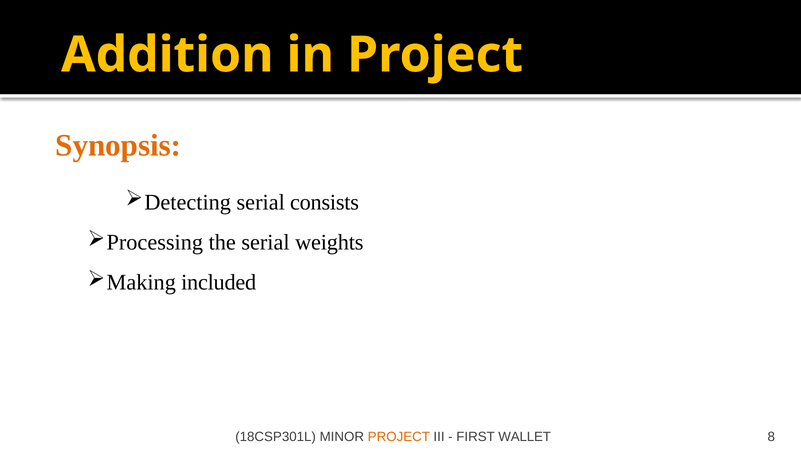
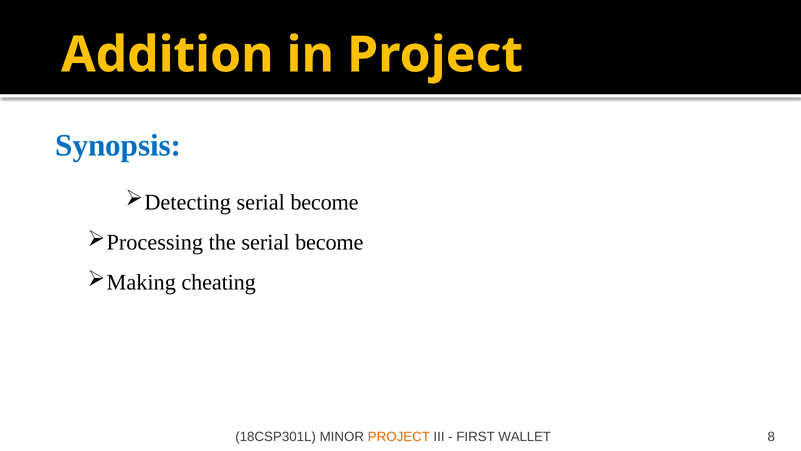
Synopsis colour: orange -> blue
consists at (324, 202): consists -> become
the serial weights: weights -> become
included: included -> cheating
